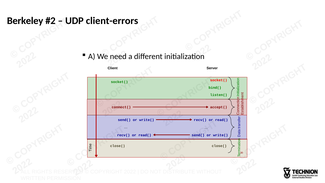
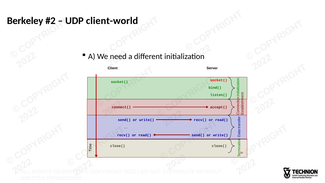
client-errors: client-errors -> client-world
